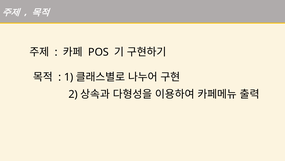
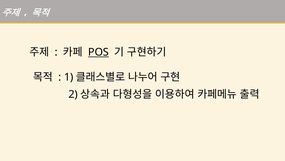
POS underline: none -> present
